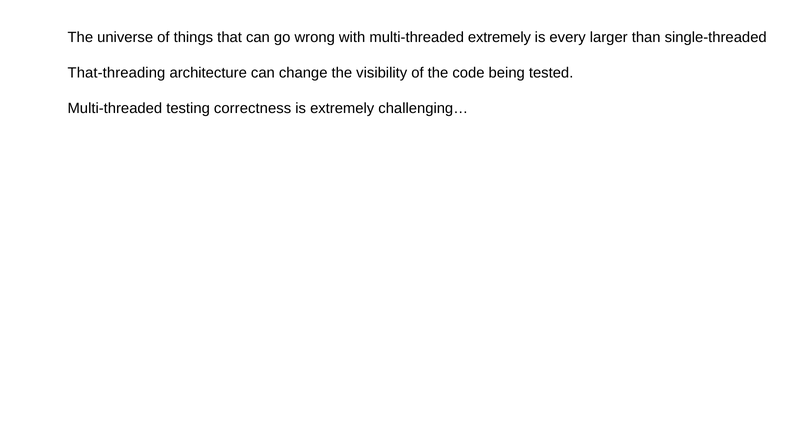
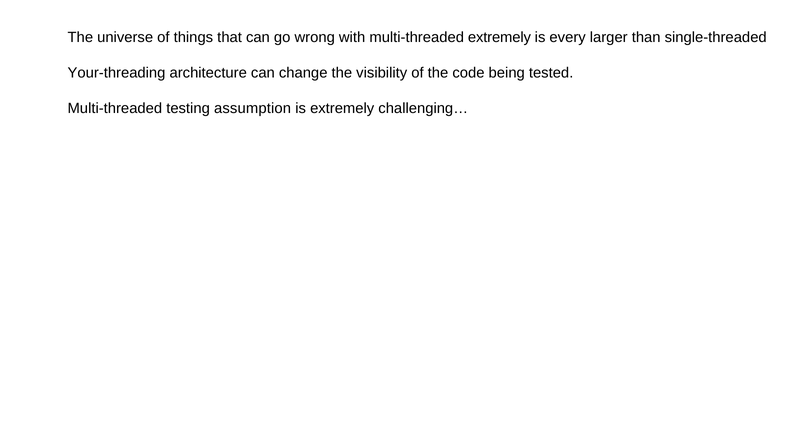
That-threading: That-threading -> Your-threading
correctness: correctness -> assumption
